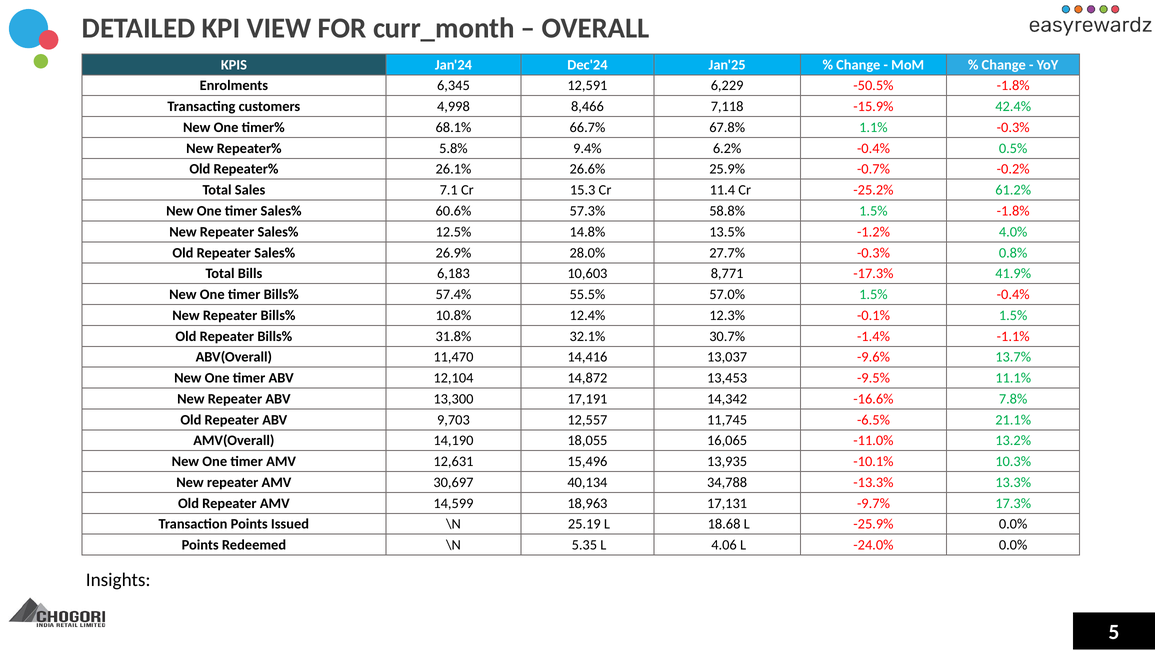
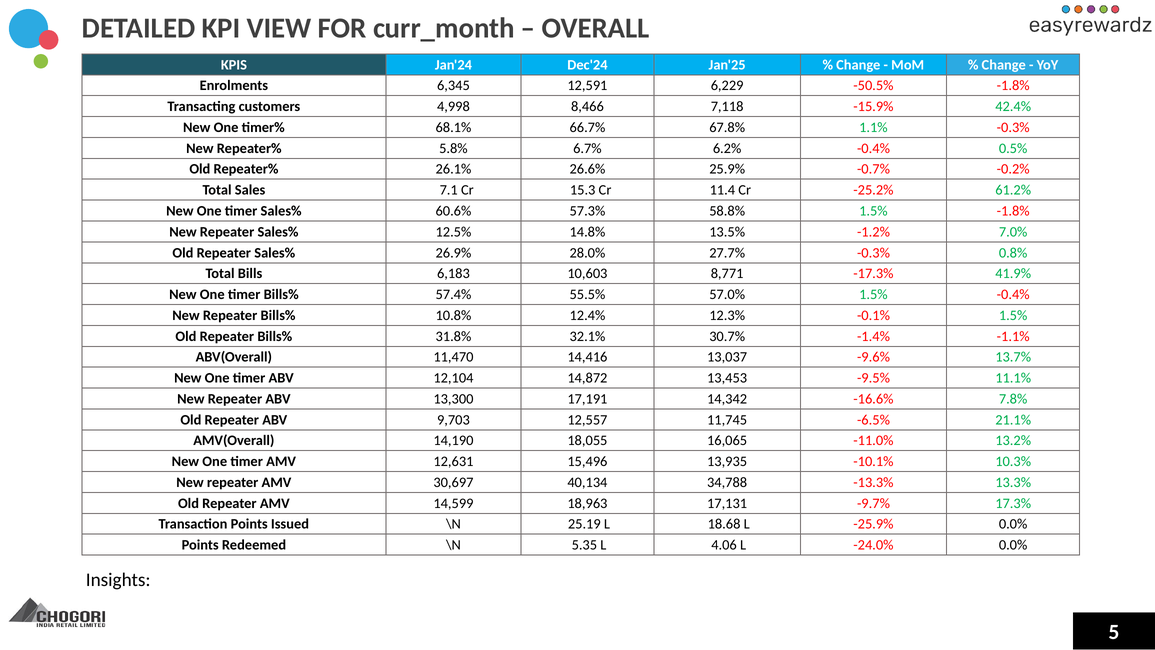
9.4%: 9.4% -> 6.7%
4.0%: 4.0% -> 7.0%
